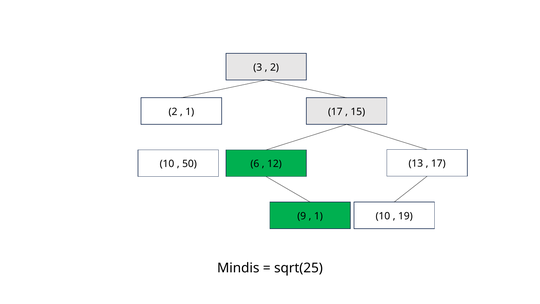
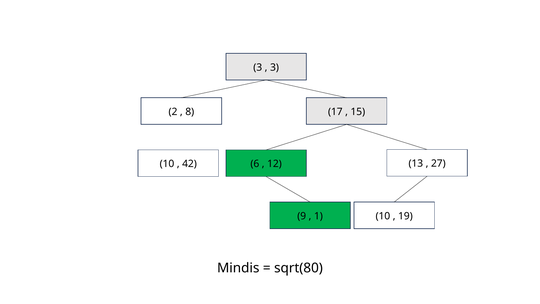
2 at (275, 67): 2 -> 3
1 at (190, 112): 1 -> 8
17 at (438, 163): 17 -> 27
50: 50 -> 42
sqrt(25: sqrt(25 -> sqrt(80
